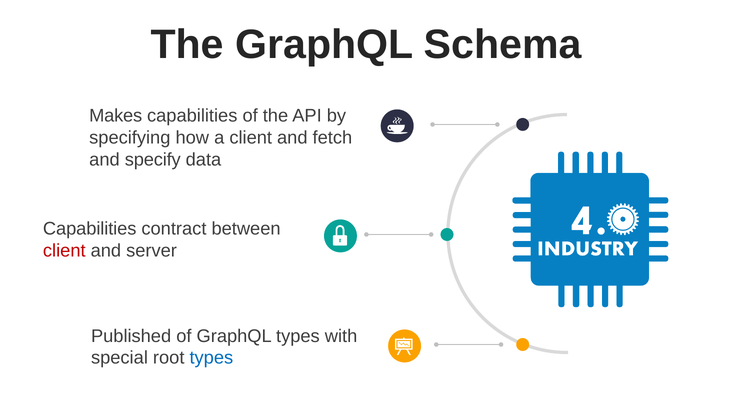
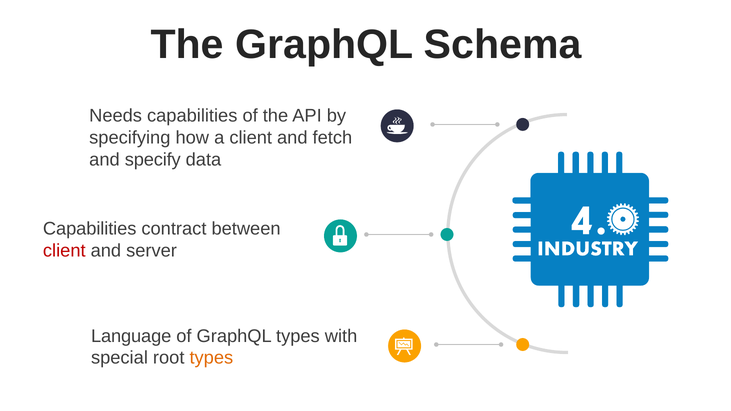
Makes: Makes -> Needs
Published: Published -> Language
types at (211, 358) colour: blue -> orange
